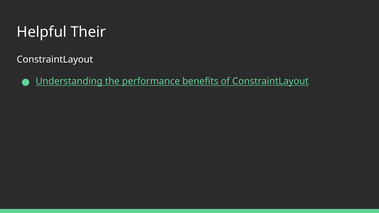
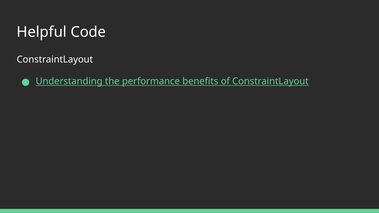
Their: Their -> Code
